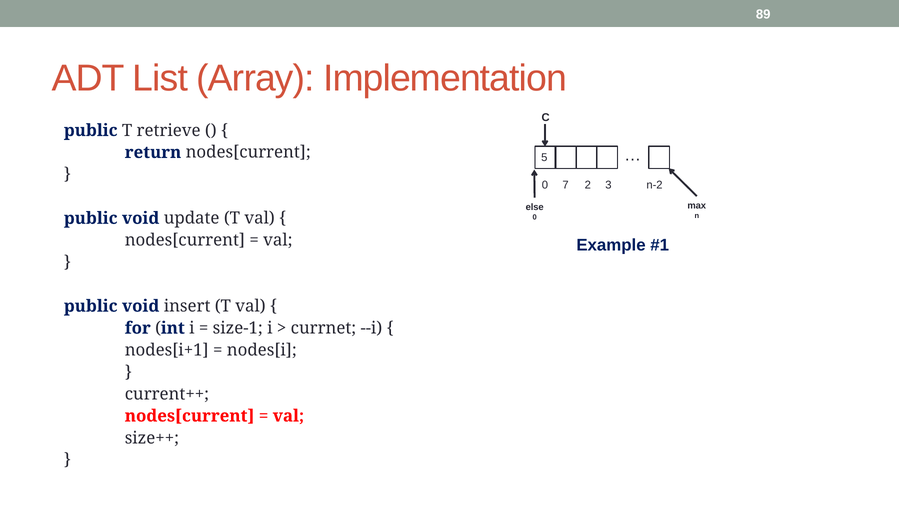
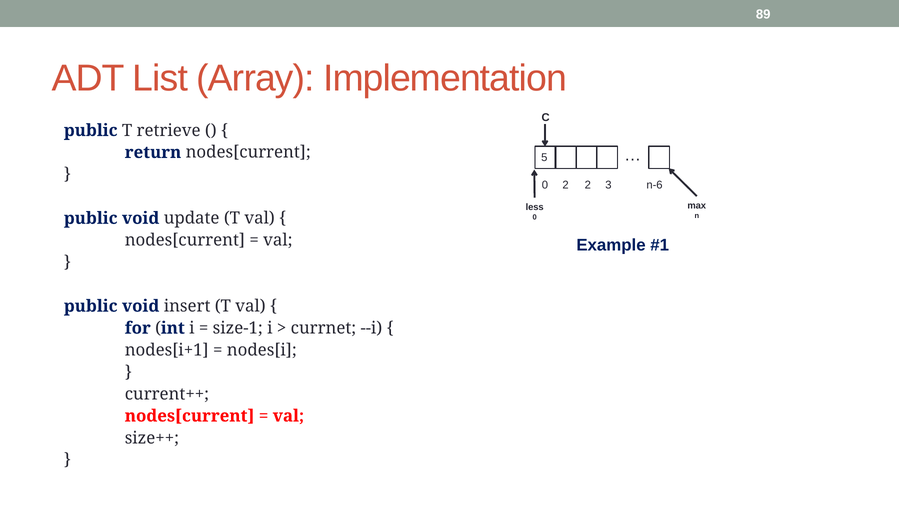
0 7: 7 -> 2
n-2: n-2 -> n-6
else: else -> less
